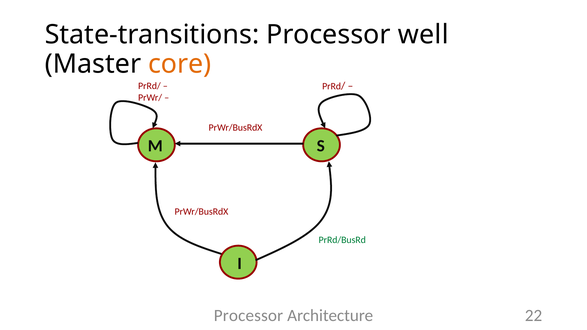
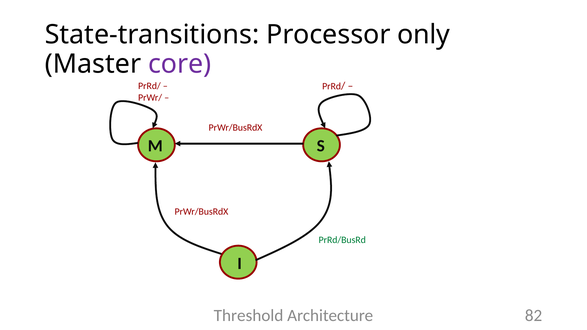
well: well -> only
core colour: orange -> purple
Processor at (248, 316): Processor -> Threshold
22: 22 -> 82
